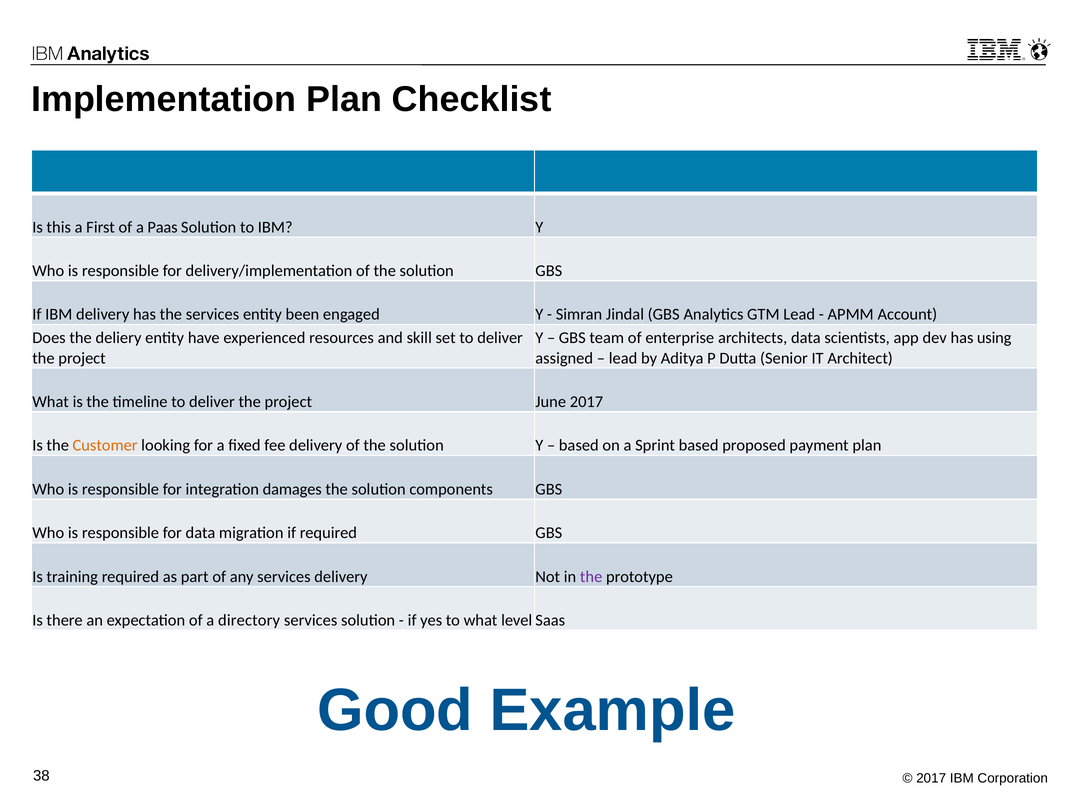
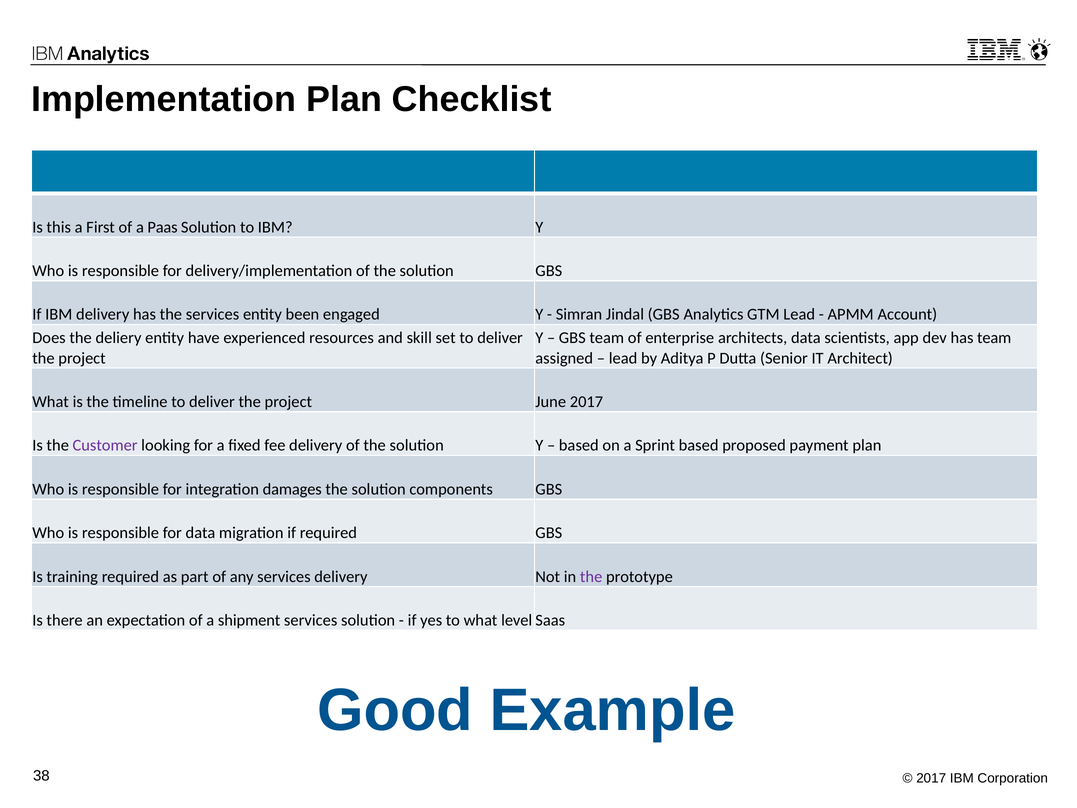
has using: using -> team
Customer colour: orange -> purple
directory: directory -> shipment
